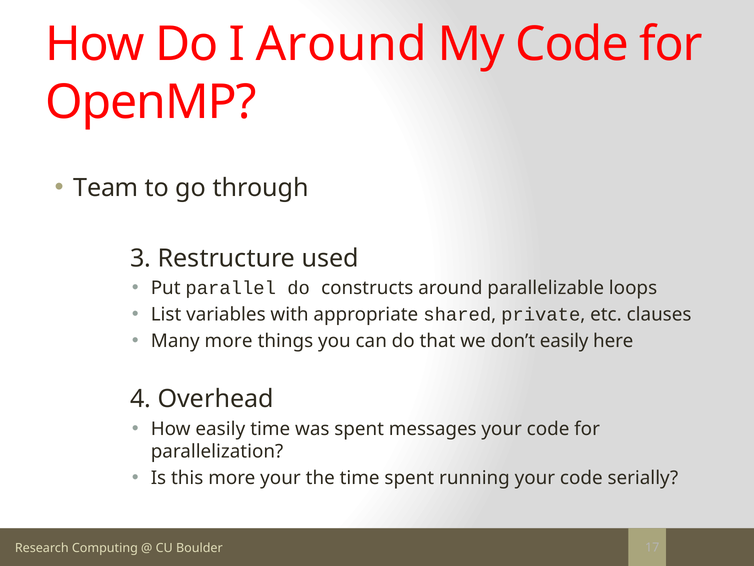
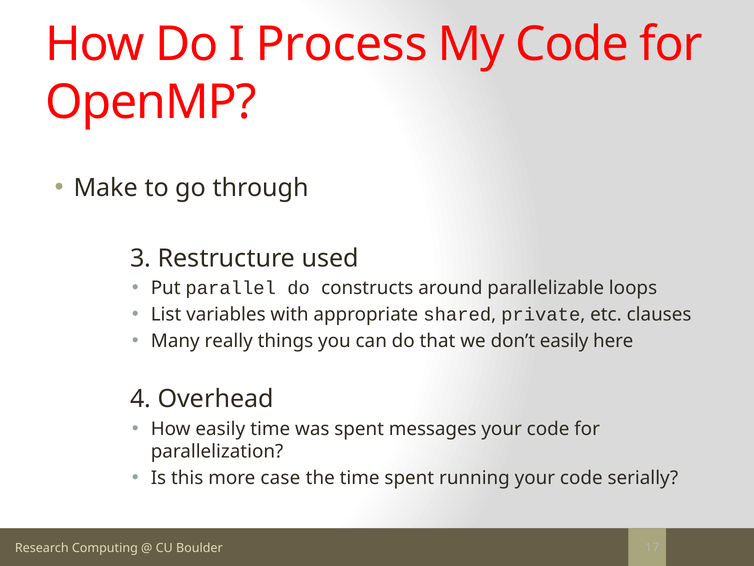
I Around: Around -> Process
Team: Team -> Make
Many more: more -> really
more your: your -> case
